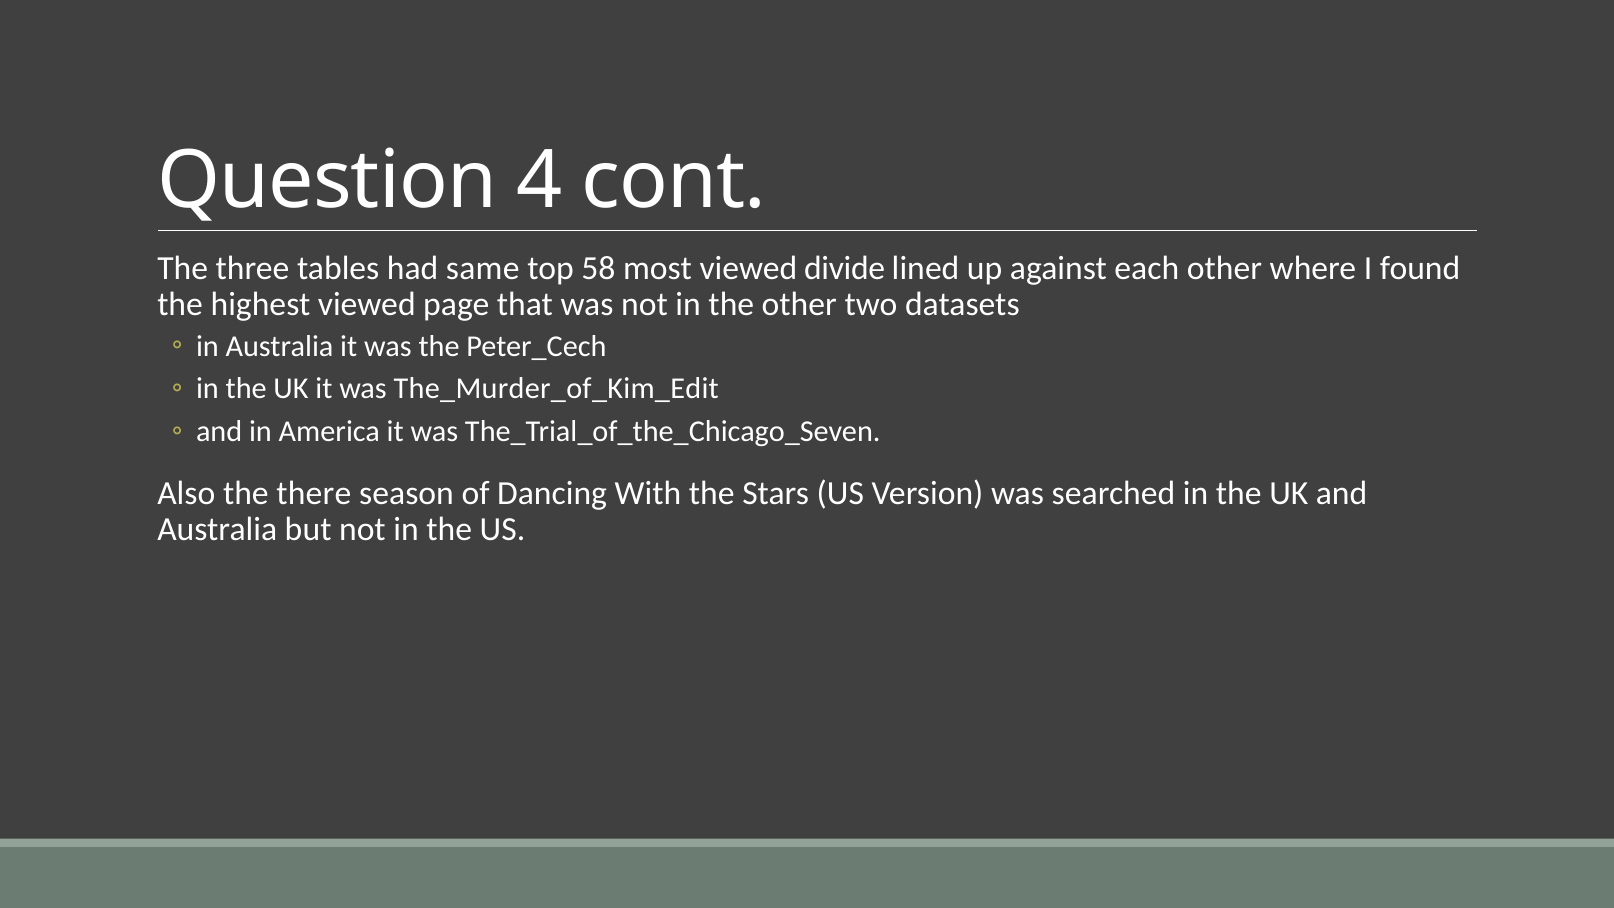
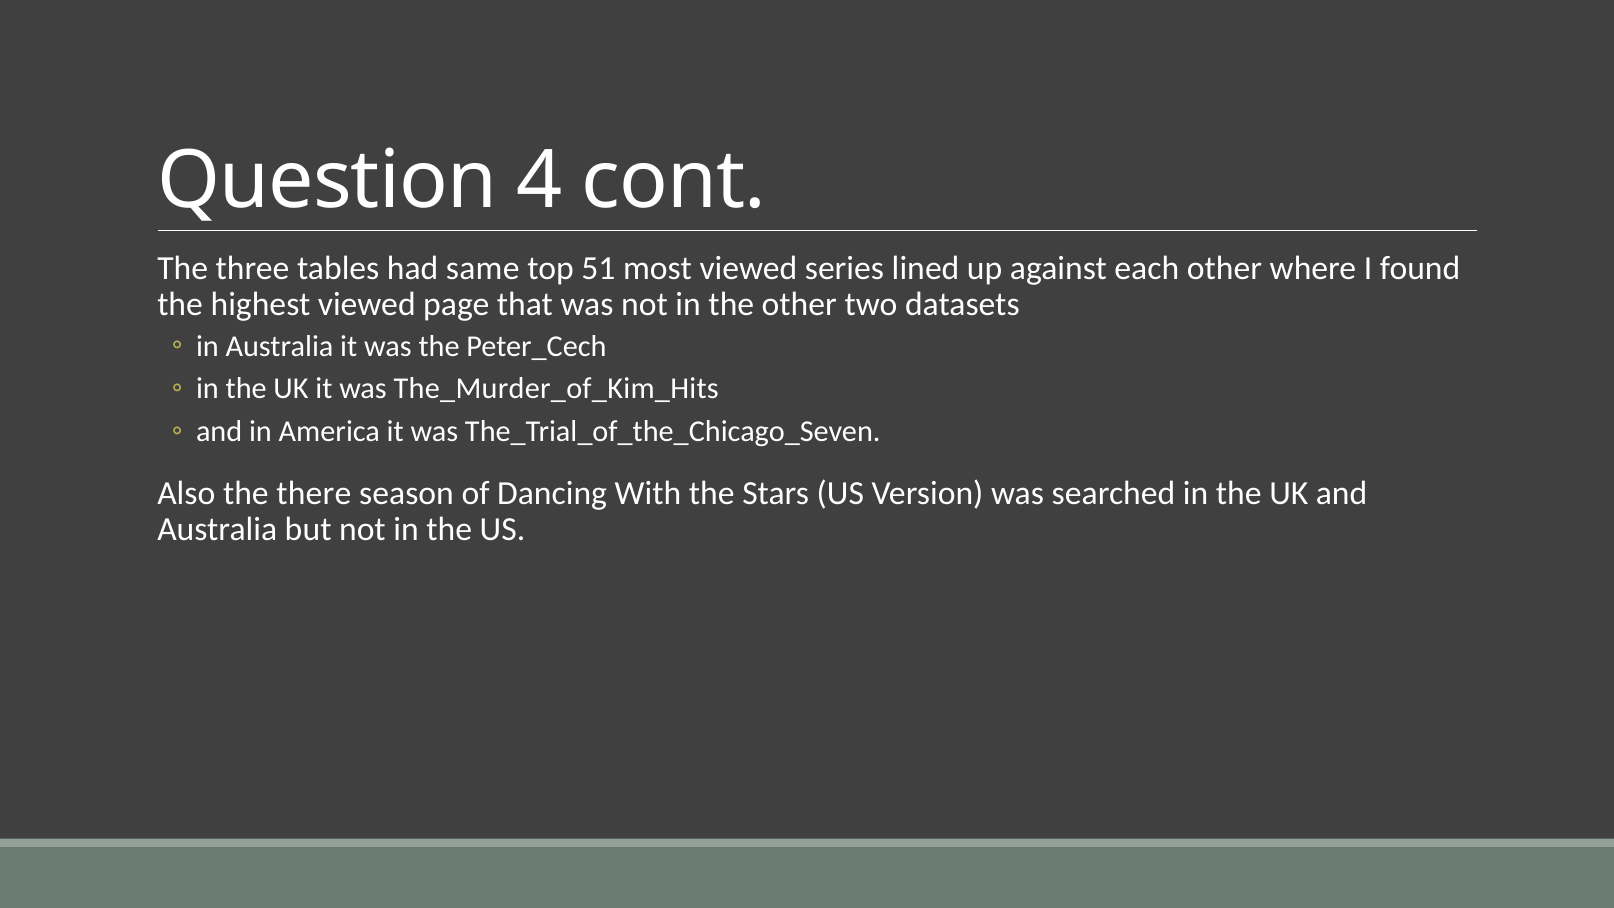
58: 58 -> 51
divide: divide -> series
The_Murder_of_Kim_Edit: The_Murder_of_Kim_Edit -> The_Murder_of_Kim_Hits
